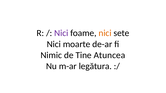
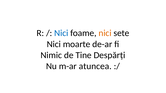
Nici at (61, 33) colour: purple -> blue
Atuncea: Atuncea -> Despărți
legătura: legătura -> atuncea
